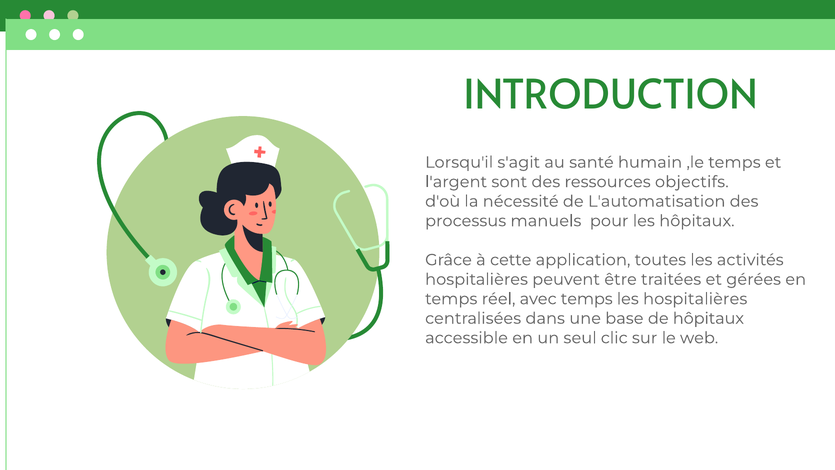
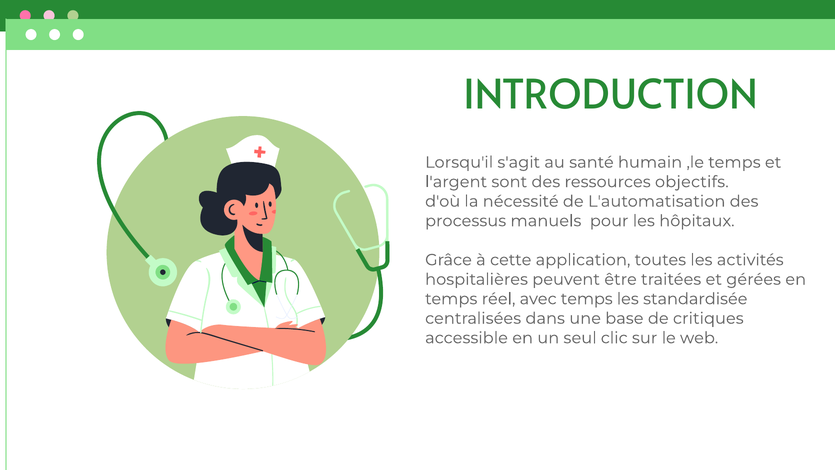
les hospitalières: hospitalières -> standardisée
de hôpitaux: hôpitaux -> critiques
